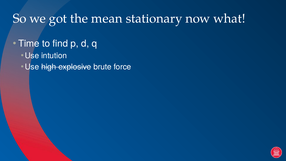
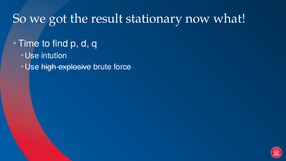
mean: mean -> result
